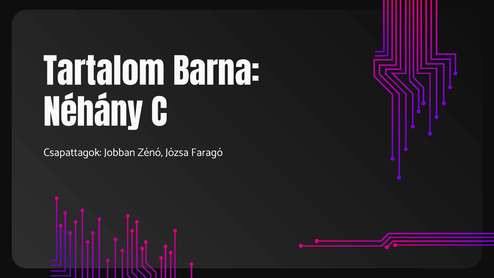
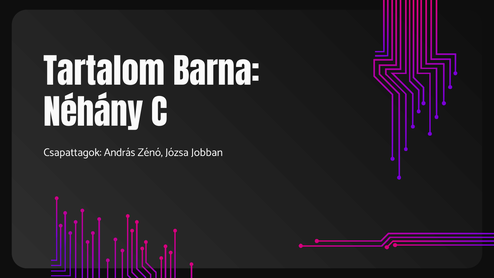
Jobban: Jobban -> András
Faragó: Faragó -> Jobban
